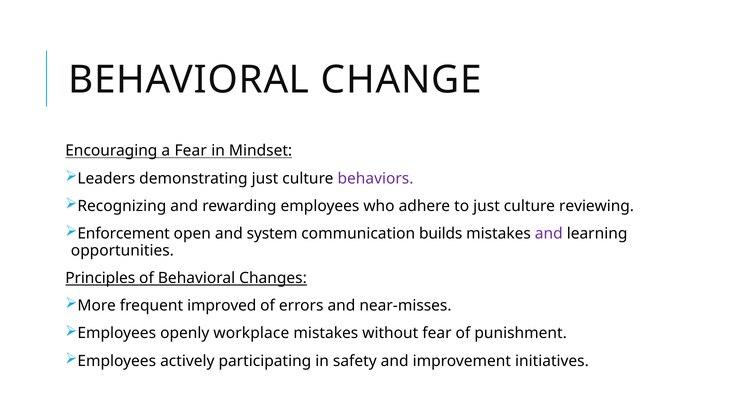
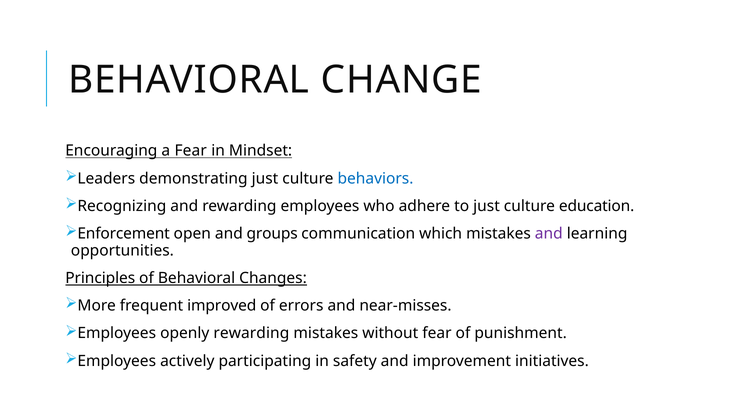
behaviors colour: purple -> blue
reviewing: reviewing -> education
system: system -> groups
builds: builds -> which
openly workplace: workplace -> rewarding
